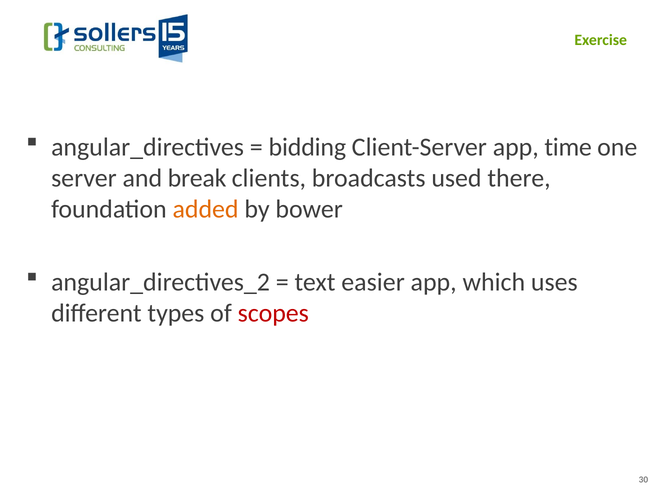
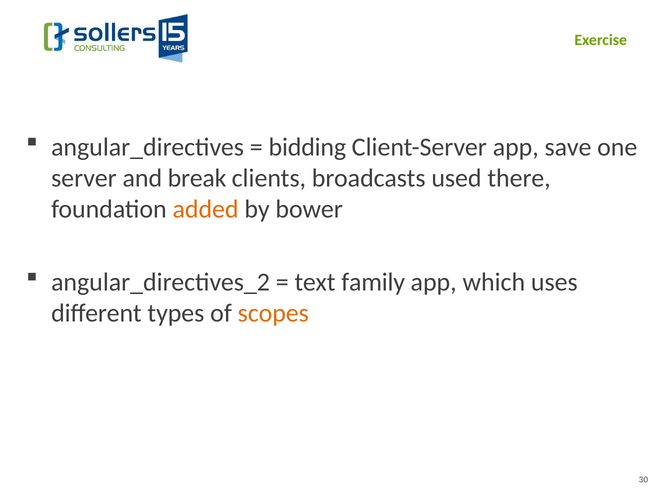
time: time -> save
easier: easier -> family
scopes colour: red -> orange
